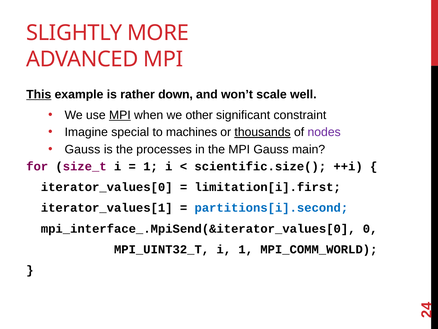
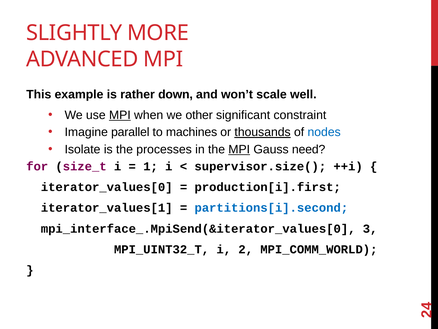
This underline: present -> none
special: special -> parallel
nodes colour: purple -> blue
Gauss at (82, 149): Gauss -> Isolate
MPI at (239, 149) underline: none -> present
main: main -> need
scientific.size(: scientific.size( -> supervisor.size(
limitation[i].first: limitation[i].first -> production[i].first
0: 0 -> 3
i 1: 1 -> 2
